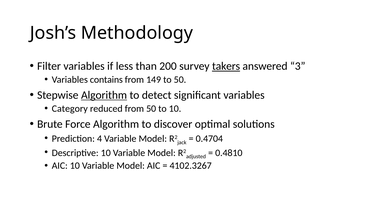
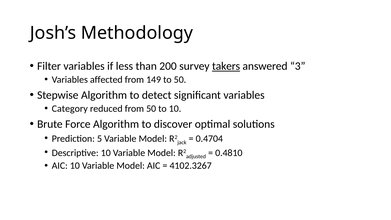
contains: contains -> affected
Algorithm at (104, 95) underline: present -> none
4: 4 -> 5
